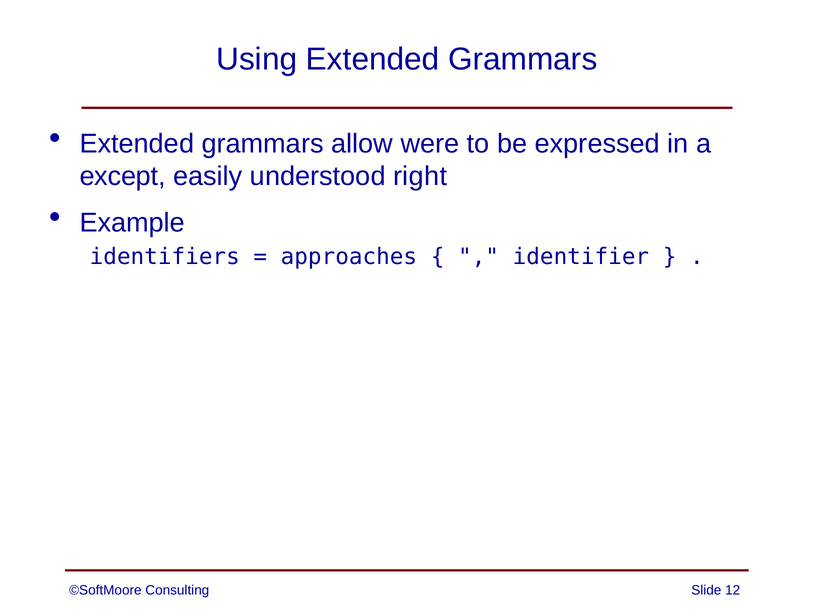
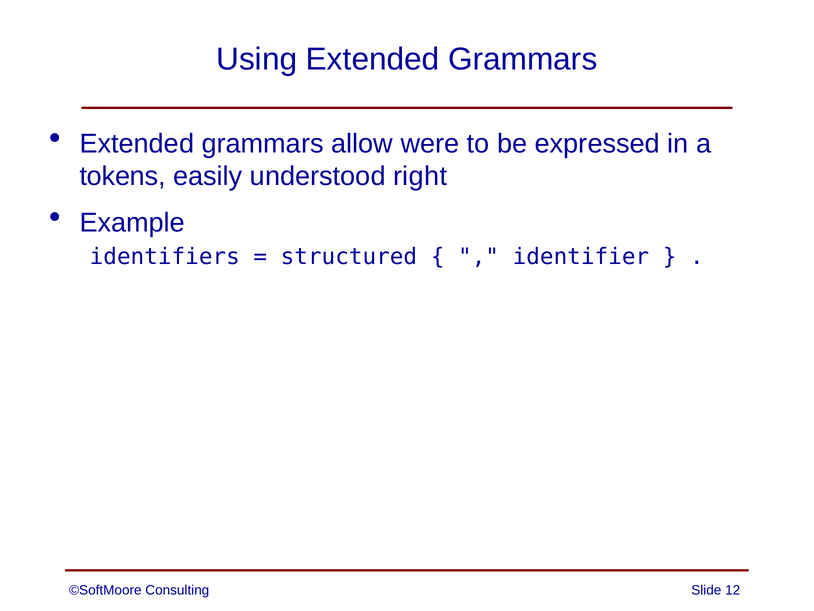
except: except -> tokens
approaches: approaches -> structured
